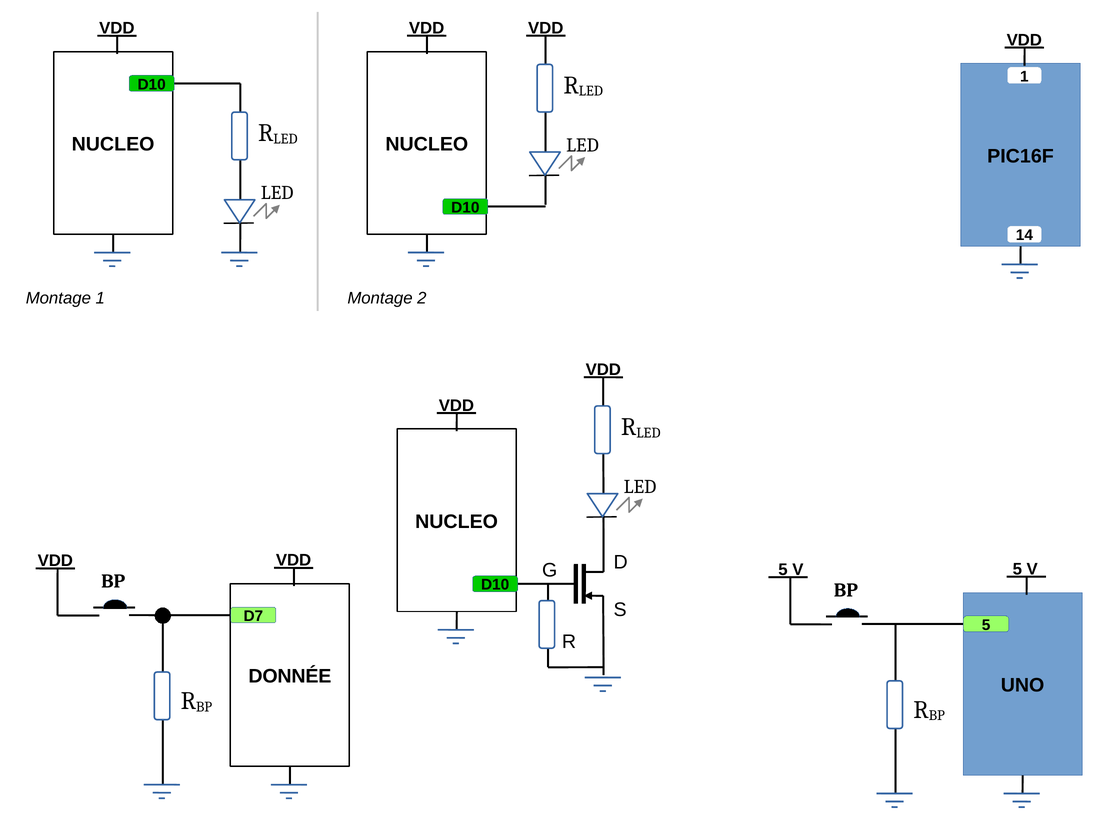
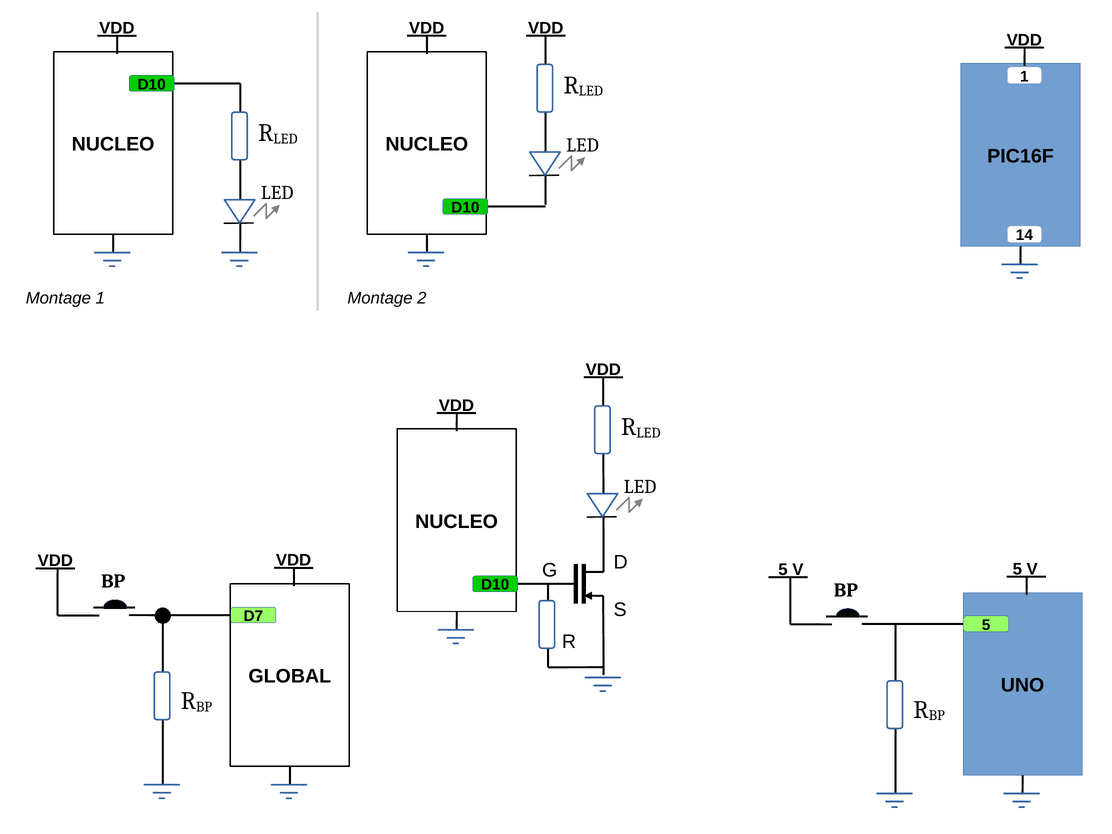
DONNÉE: DONNÉE -> GLOBAL
